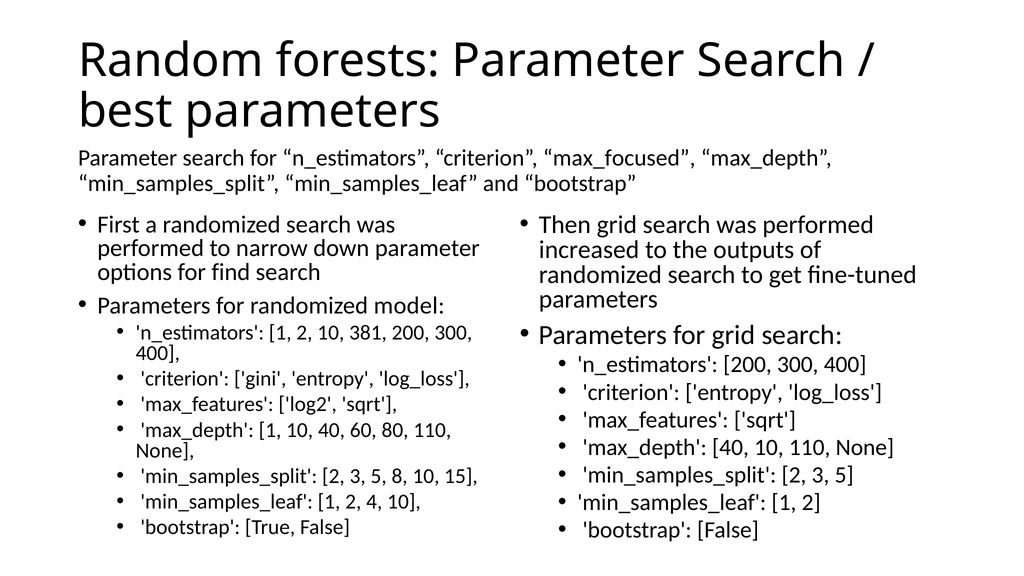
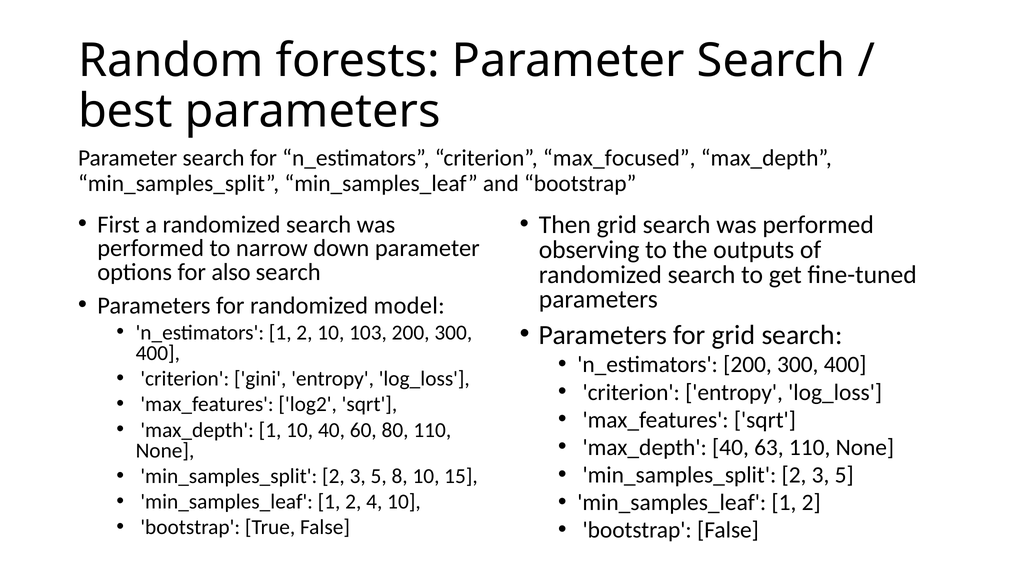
increased: increased -> observing
find: find -> also
381: 381 -> 103
40 10: 10 -> 63
